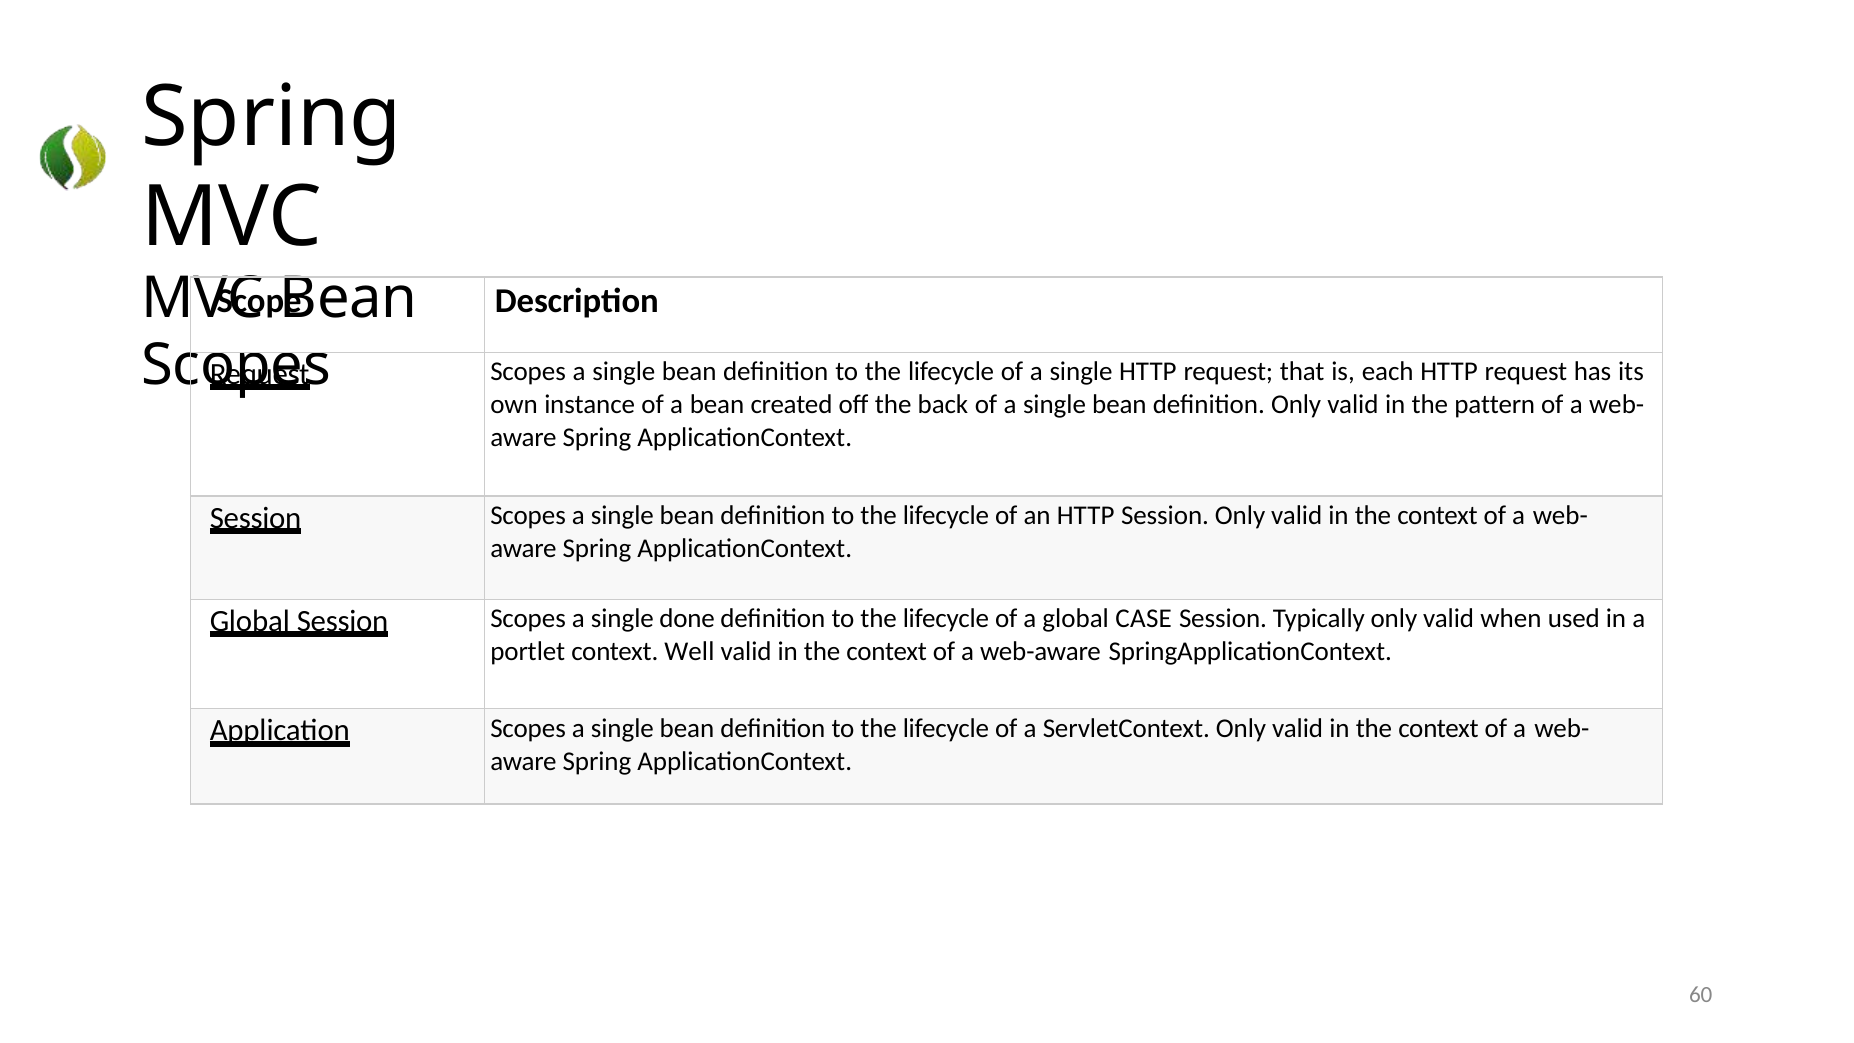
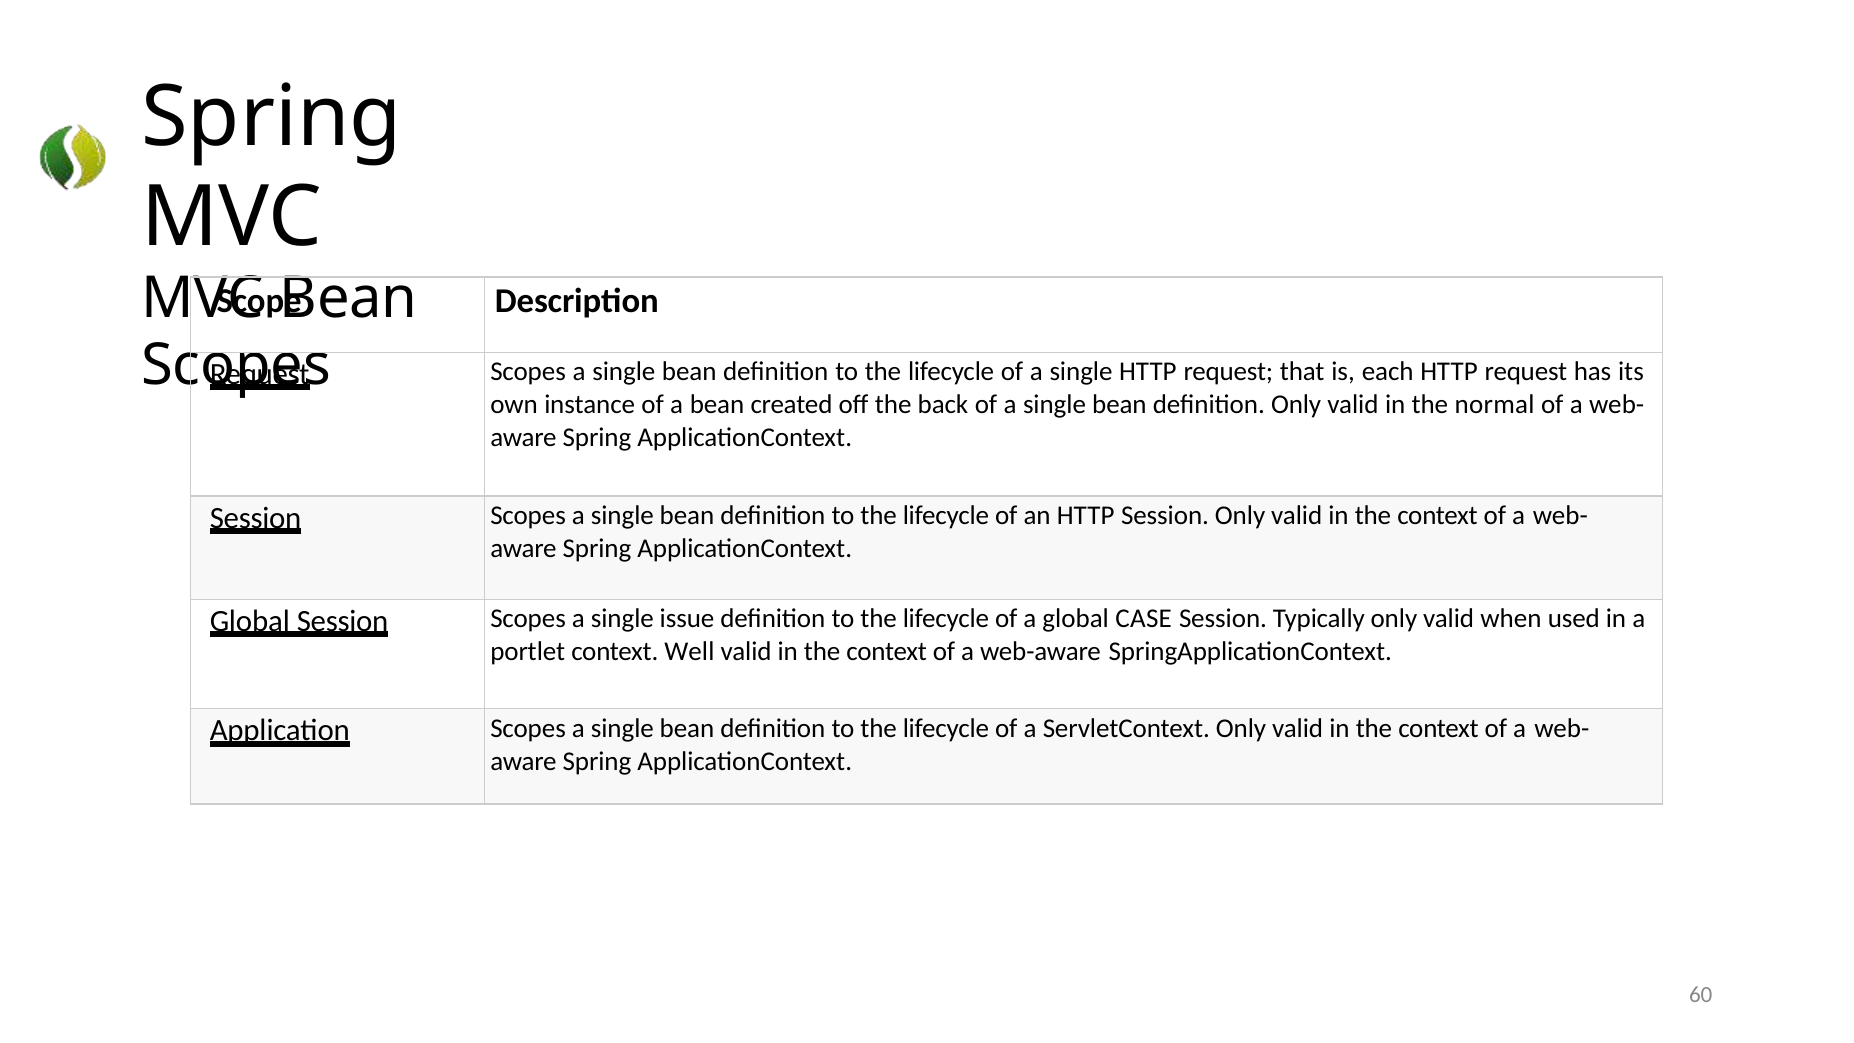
pattern: pattern -> normal
done: done -> issue
